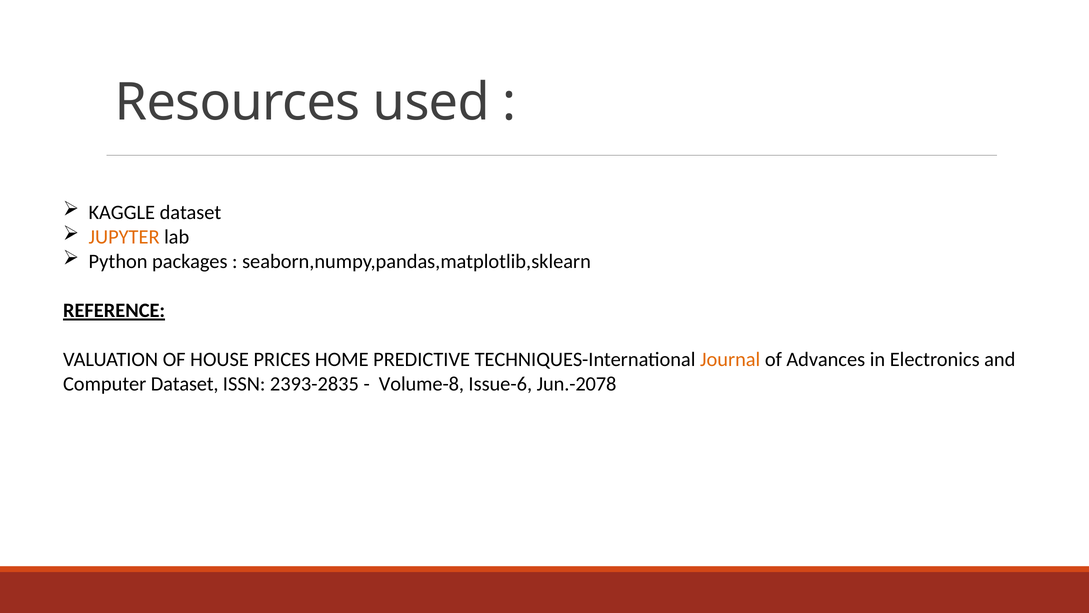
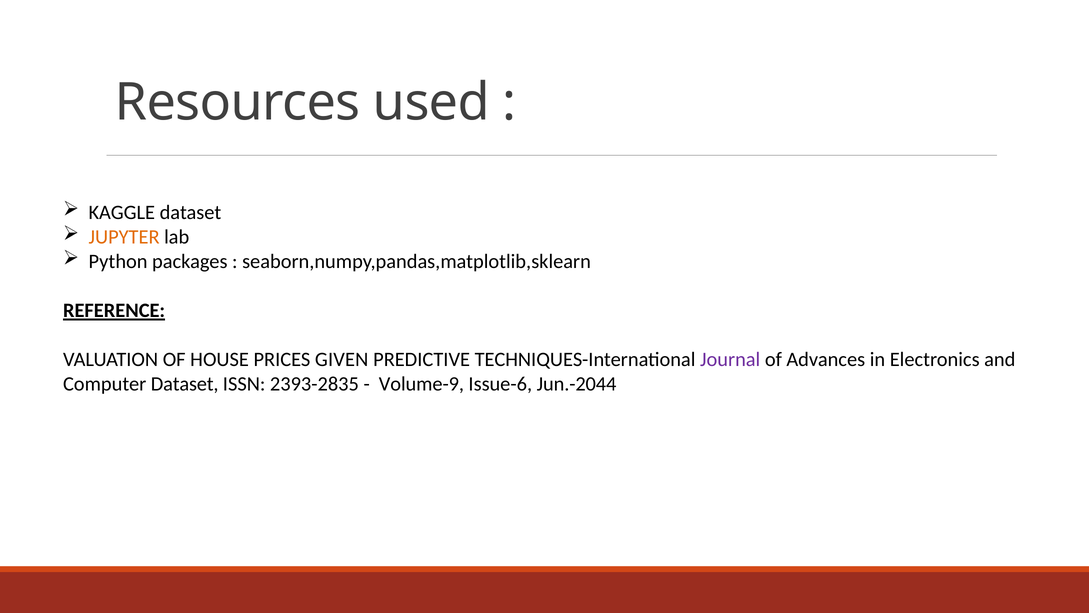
HOME: HOME -> GIVEN
Journal colour: orange -> purple
Volume-8: Volume-8 -> Volume-9
Jun.-2078: Jun.-2078 -> Jun.-2044
